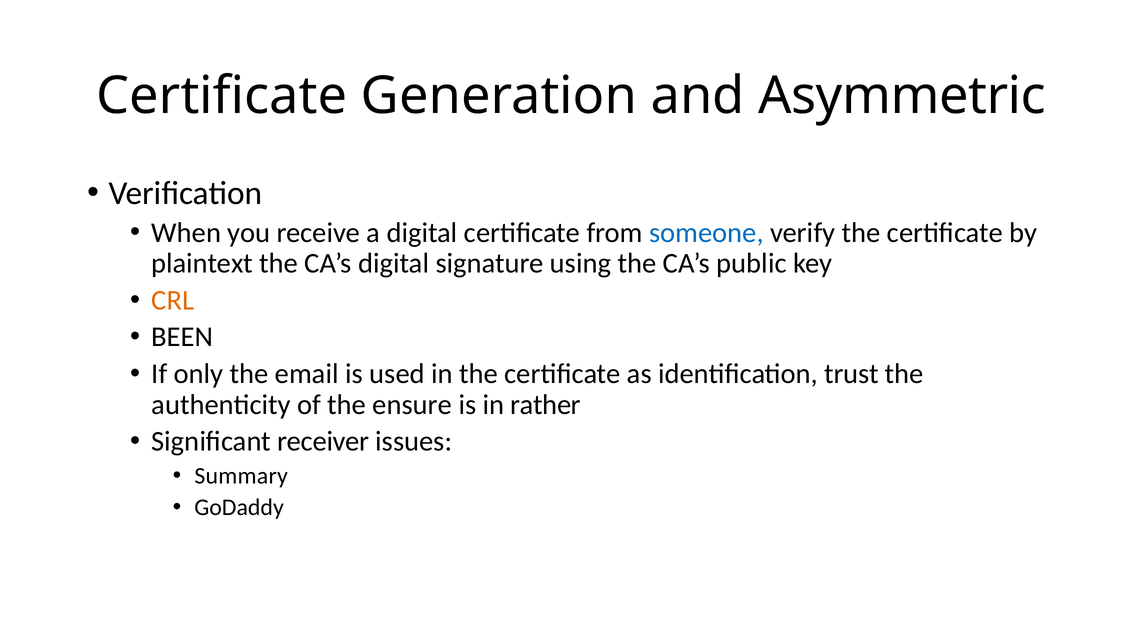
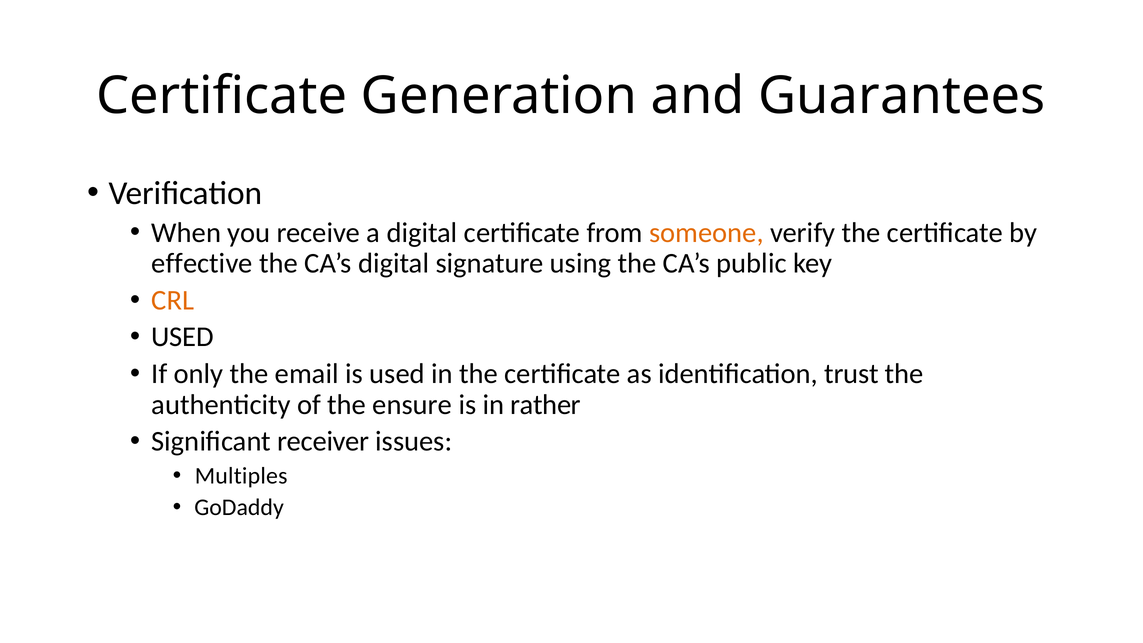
Asymmetric: Asymmetric -> Guarantees
someone colour: blue -> orange
plaintext: plaintext -> effective
BEEN at (182, 337): BEEN -> USED
Summary: Summary -> Multiples
